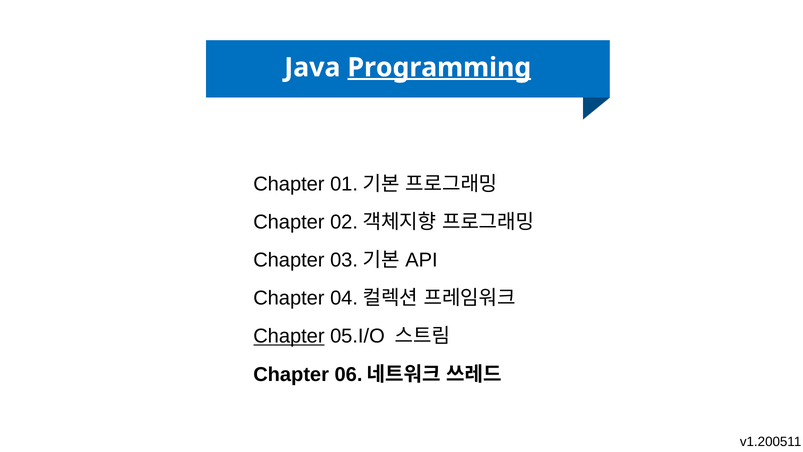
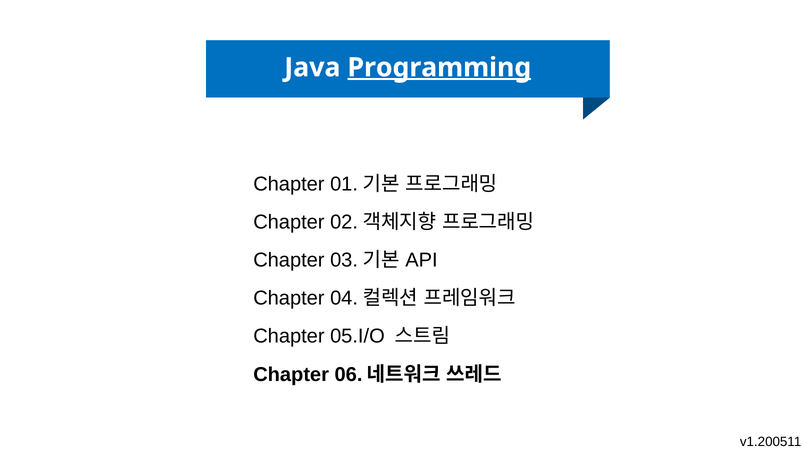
Chapter at (289, 336) underline: present -> none
